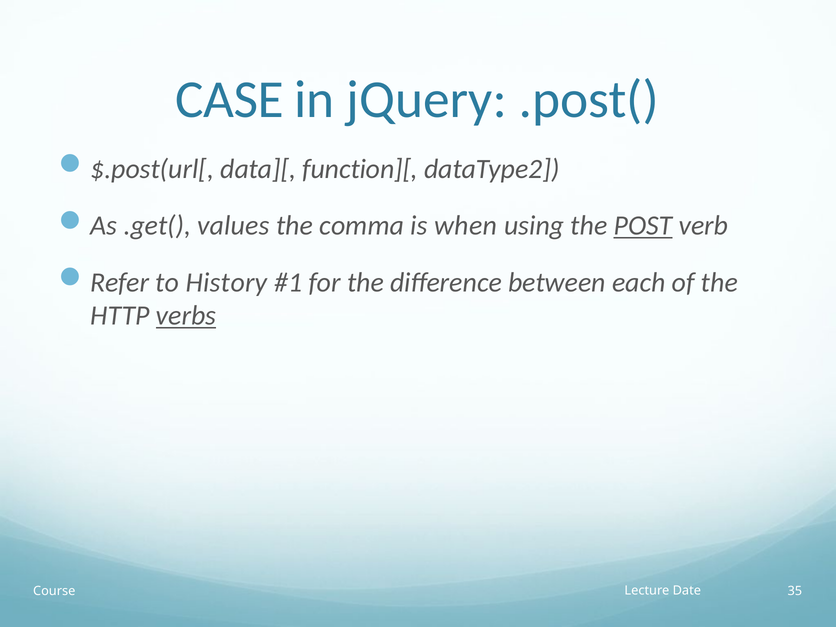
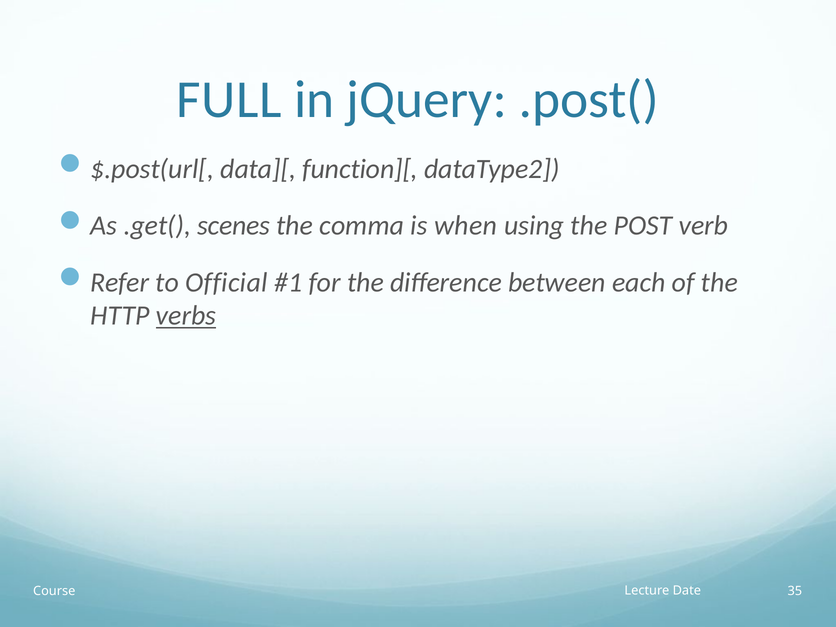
CASE: CASE -> FULL
values: values -> scenes
POST underline: present -> none
History: History -> Official
